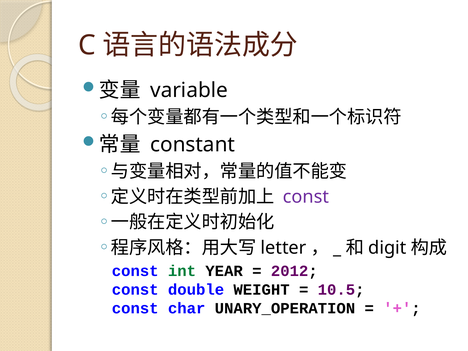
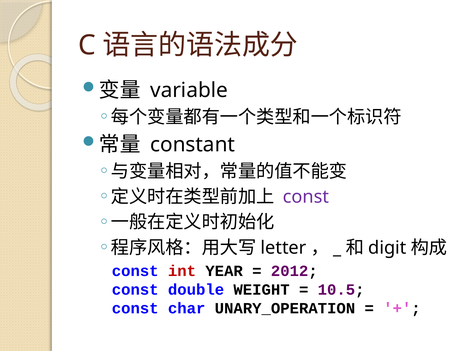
int colour: green -> red
